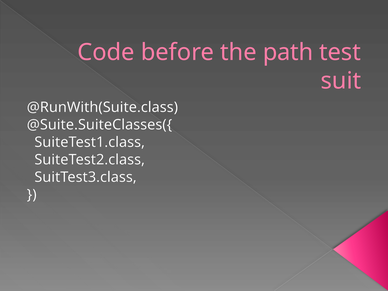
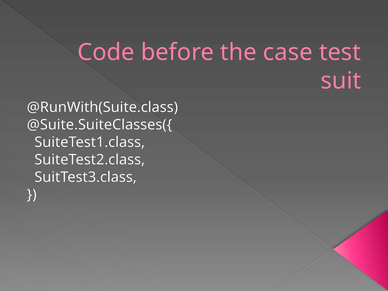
path: path -> case
